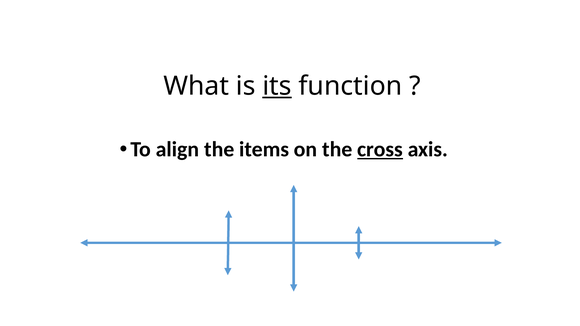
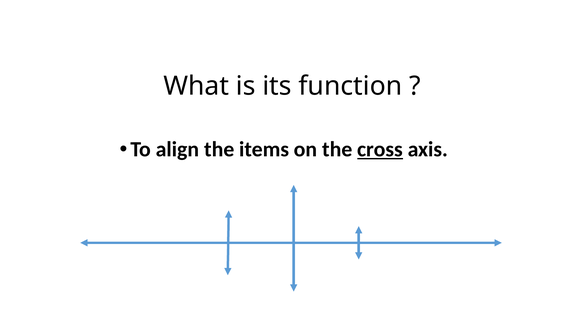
its underline: present -> none
